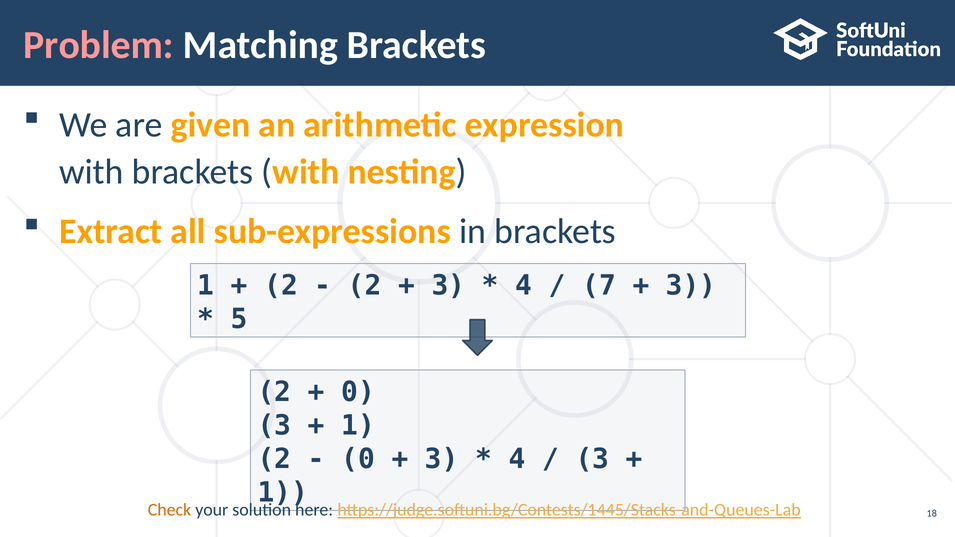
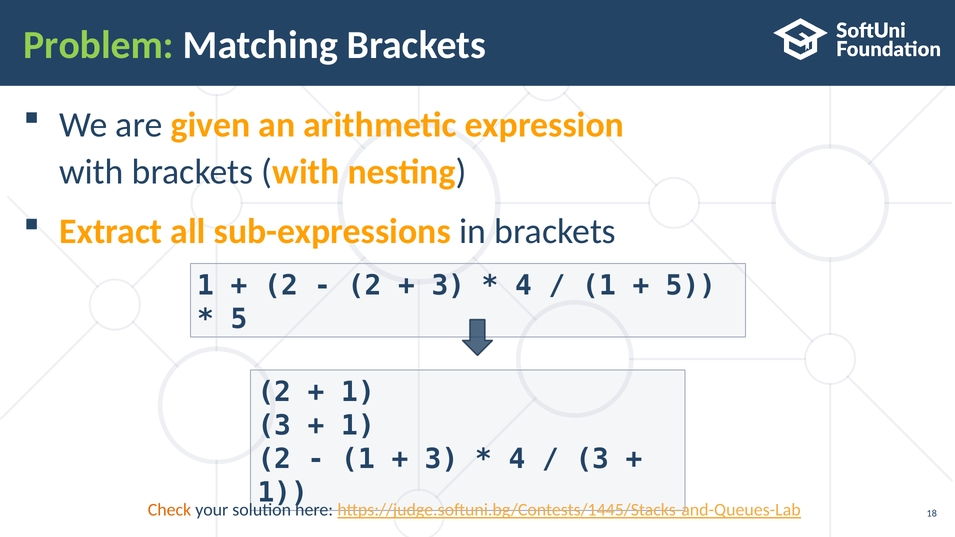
Problem colour: pink -> light green
7 at (599, 286): 7 -> 1
3 at (691, 286): 3 -> 5
0 at (358, 392): 0 -> 1
0 at (358, 459): 0 -> 1
